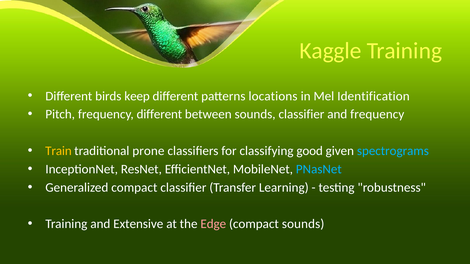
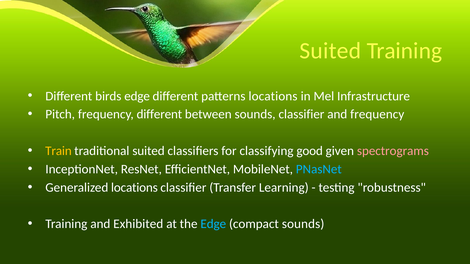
Kaggle at (330, 51): Kaggle -> Suited
birds keep: keep -> edge
Identification: Identification -> Infrastructure
traditional prone: prone -> suited
spectrograms colour: light blue -> pink
Generalized compact: compact -> locations
Extensive: Extensive -> Exhibited
Edge at (213, 224) colour: pink -> light blue
